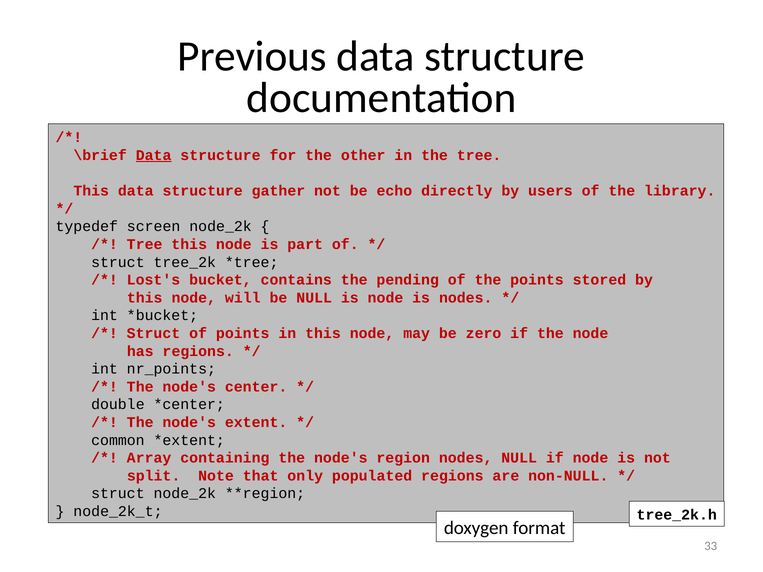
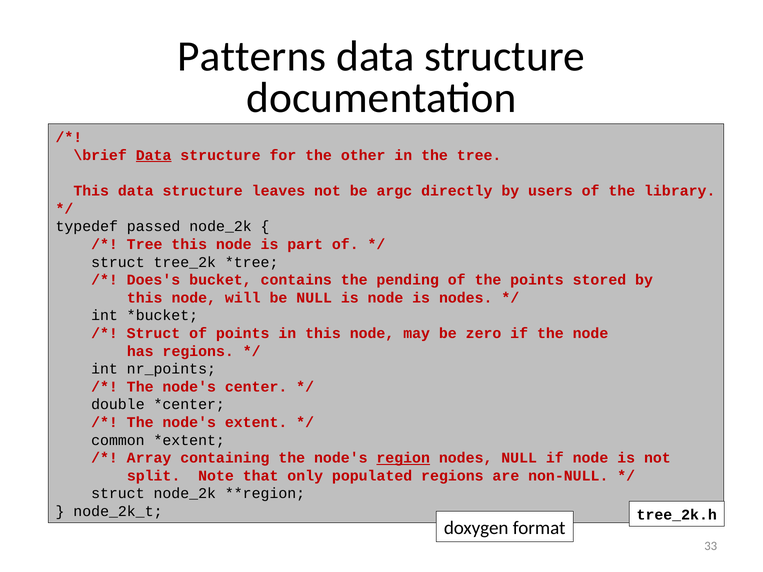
Previous: Previous -> Patterns
gather: gather -> leaves
echo: echo -> argc
screen: screen -> passed
Lost's: Lost's -> Does's
region underline: none -> present
